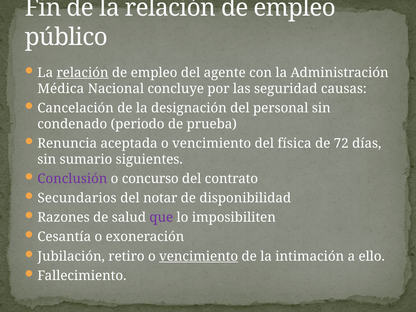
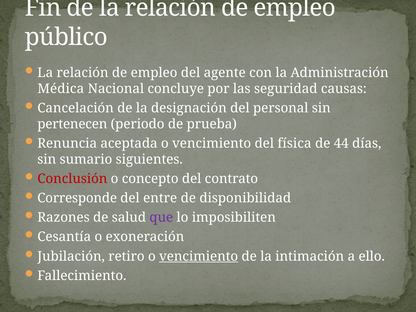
relación at (83, 73) underline: present -> none
condenado: condenado -> pertenecen
72: 72 -> 44
Conclusión colour: purple -> red
concurso: concurso -> concepto
Secundarios: Secundarios -> Corresponde
notar: notar -> entre
